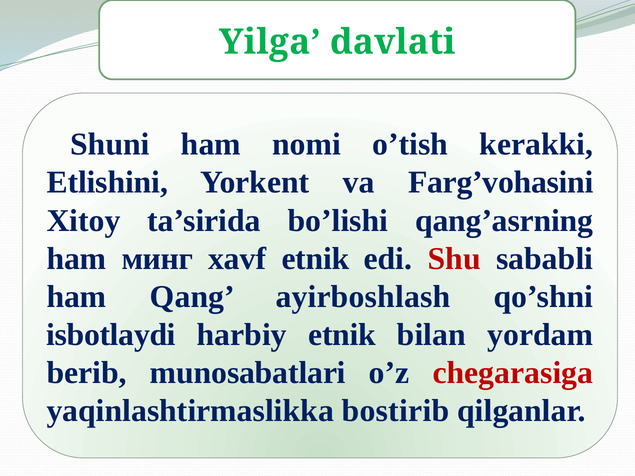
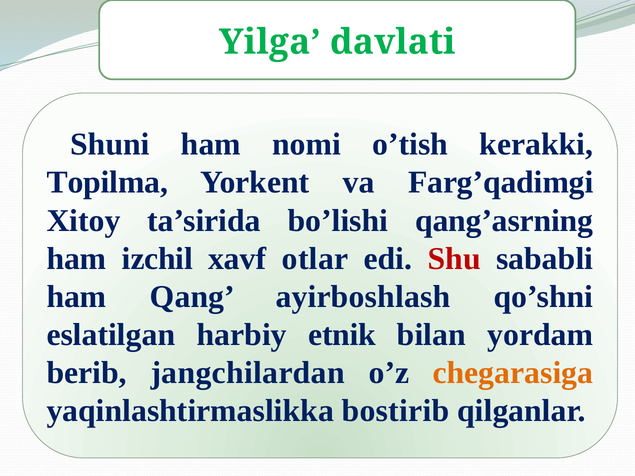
Etlishini: Etlishini -> Topilma
Farg’vohasini: Farg’vohasini -> Farg’qadimgi
минг: минг -> izchil
xavf etnik: etnik -> otlar
isbotlaydi: isbotlaydi -> eslatilgan
munosabatlari: munosabatlari -> jangchilardan
chegarasiga colour: red -> orange
